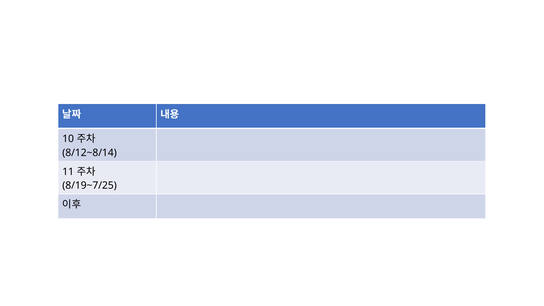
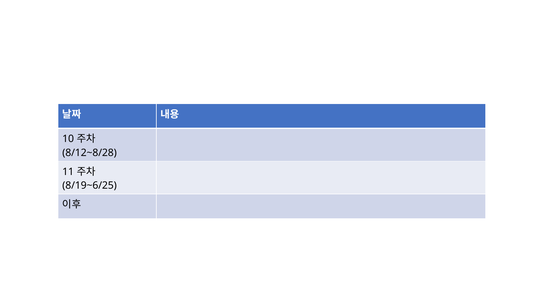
8/12~8/14: 8/12~8/14 -> 8/12~8/28
8/19~7/25: 8/19~7/25 -> 8/19~6/25
